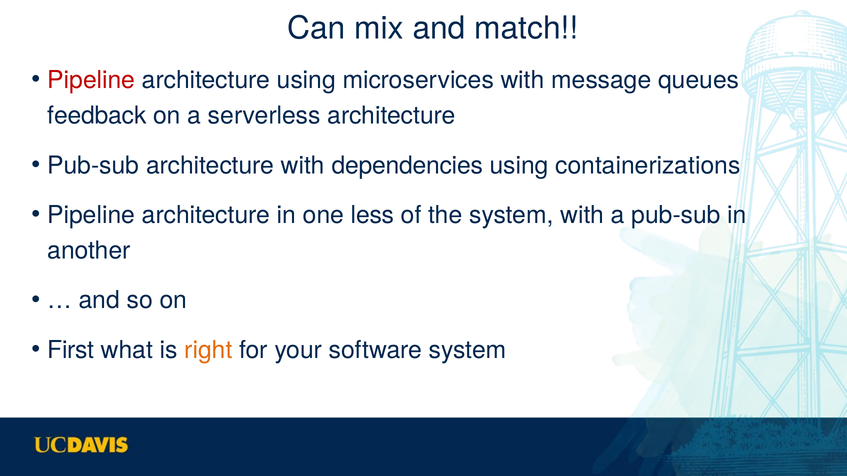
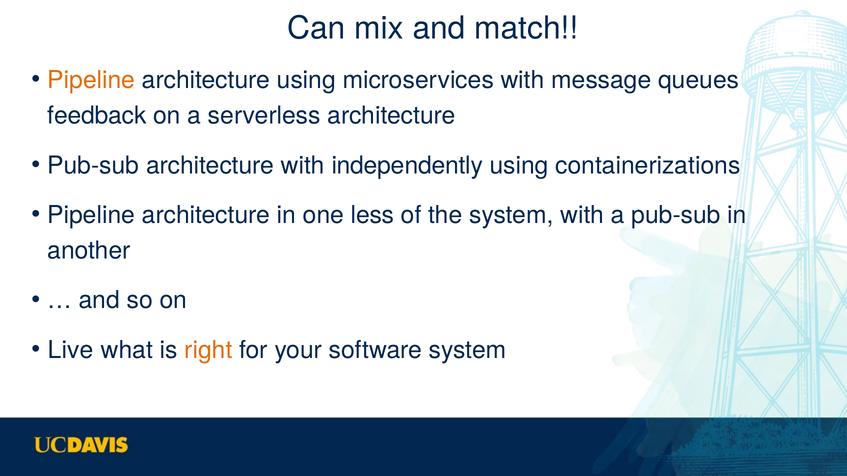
Pipeline at (91, 80) colour: red -> orange
dependencies: dependencies -> independently
First: First -> Live
